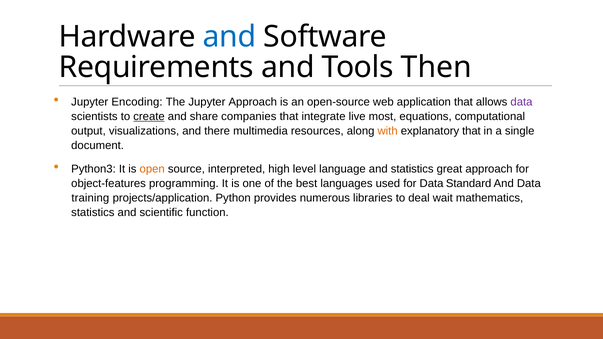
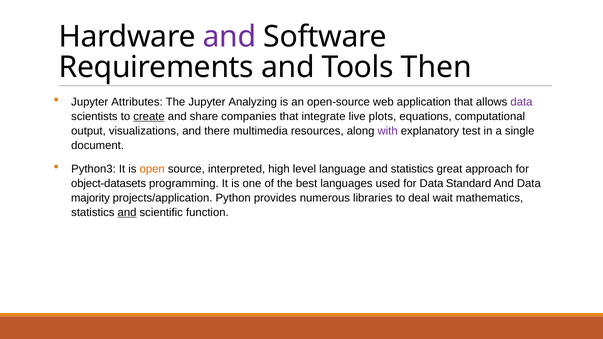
and at (230, 37) colour: blue -> purple
Encoding: Encoding -> Attributes
Jupyter Approach: Approach -> Analyzing
most: most -> plots
with colour: orange -> purple
explanatory that: that -> test
object-features: object-features -> object-datasets
training: training -> majority
and at (127, 212) underline: none -> present
